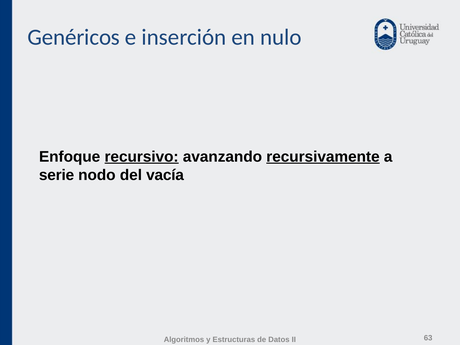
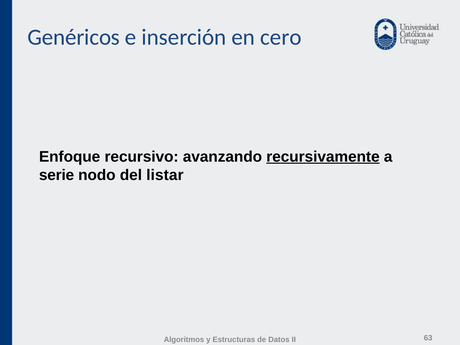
nulo: nulo -> cero
recursivo underline: present -> none
vacía: vacía -> listar
